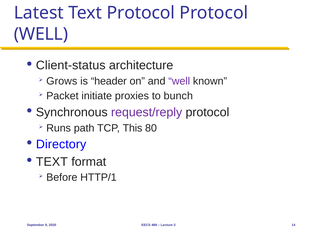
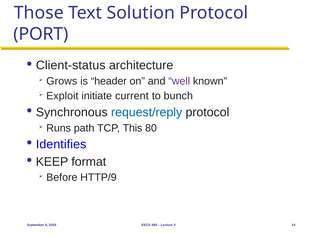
Latest: Latest -> Those
Text Protocol: Protocol -> Solution
WELL at (41, 34): WELL -> PORT
Packet: Packet -> Exploit
proxies: proxies -> current
request/reply colour: purple -> blue
Directory: Directory -> Identifies
TEXT at (52, 162): TEXT -> KEEP
HTTP/1: HTTP/1 -> HTTP/9
